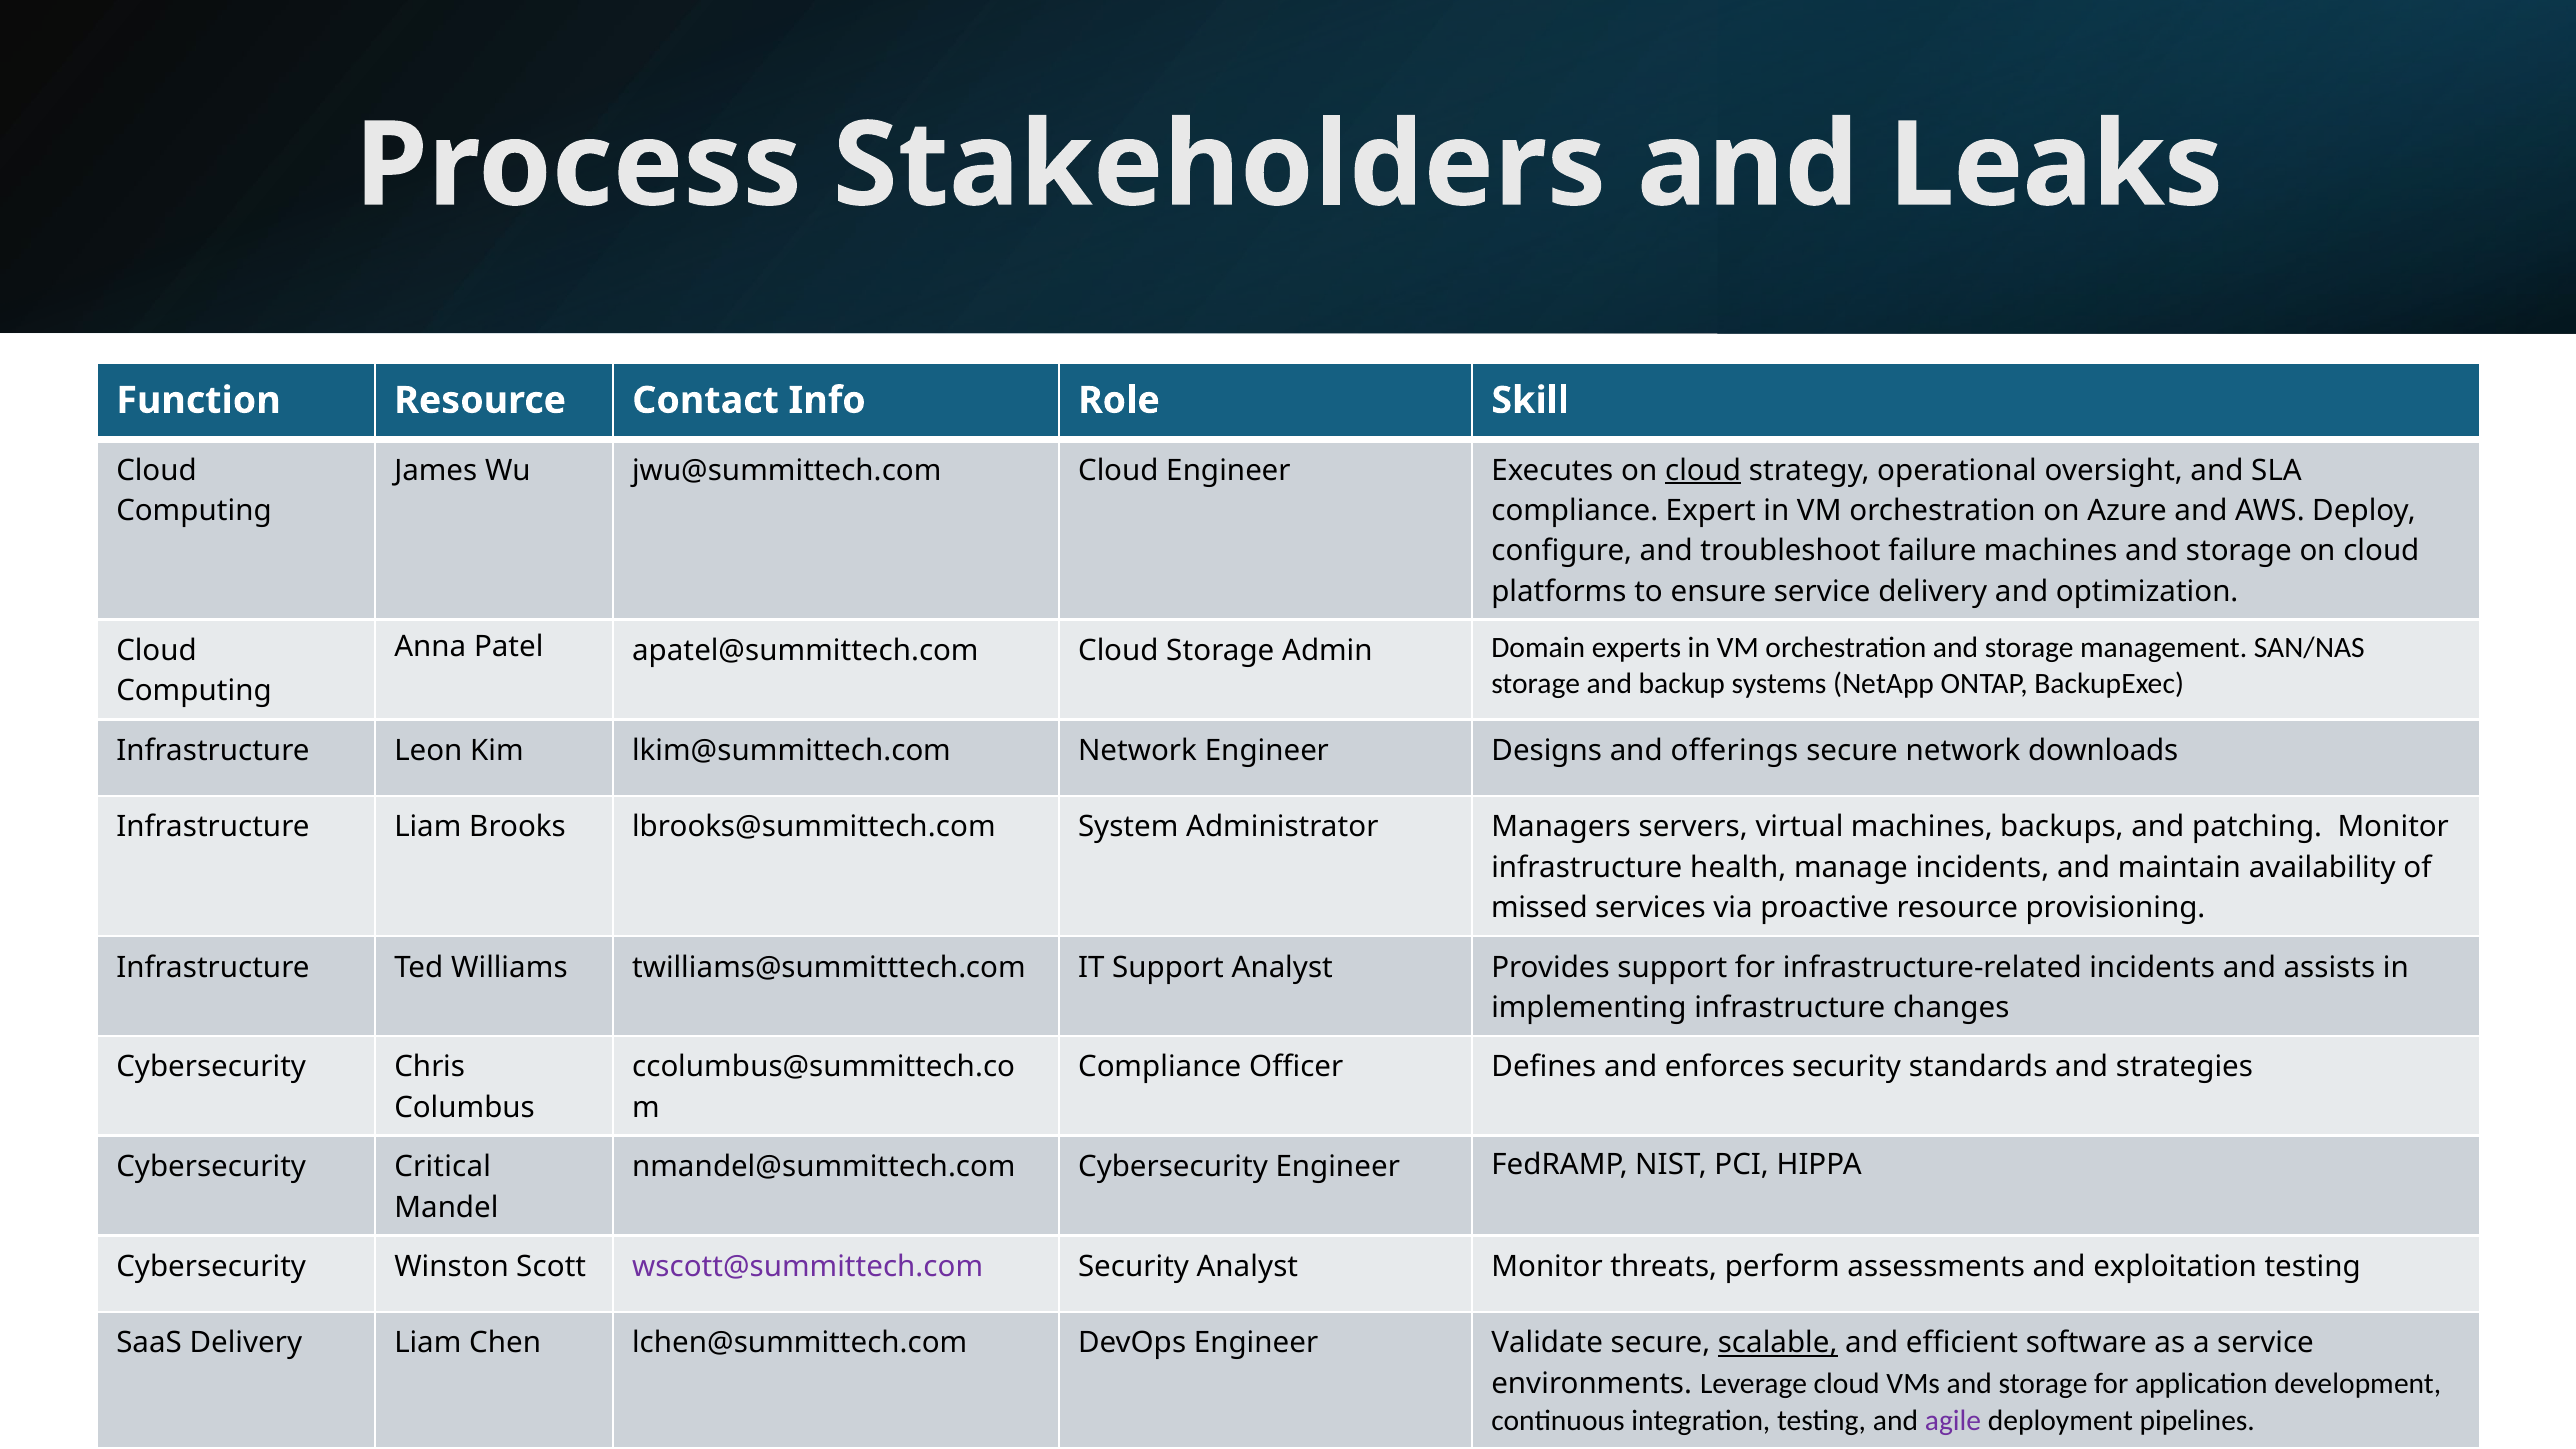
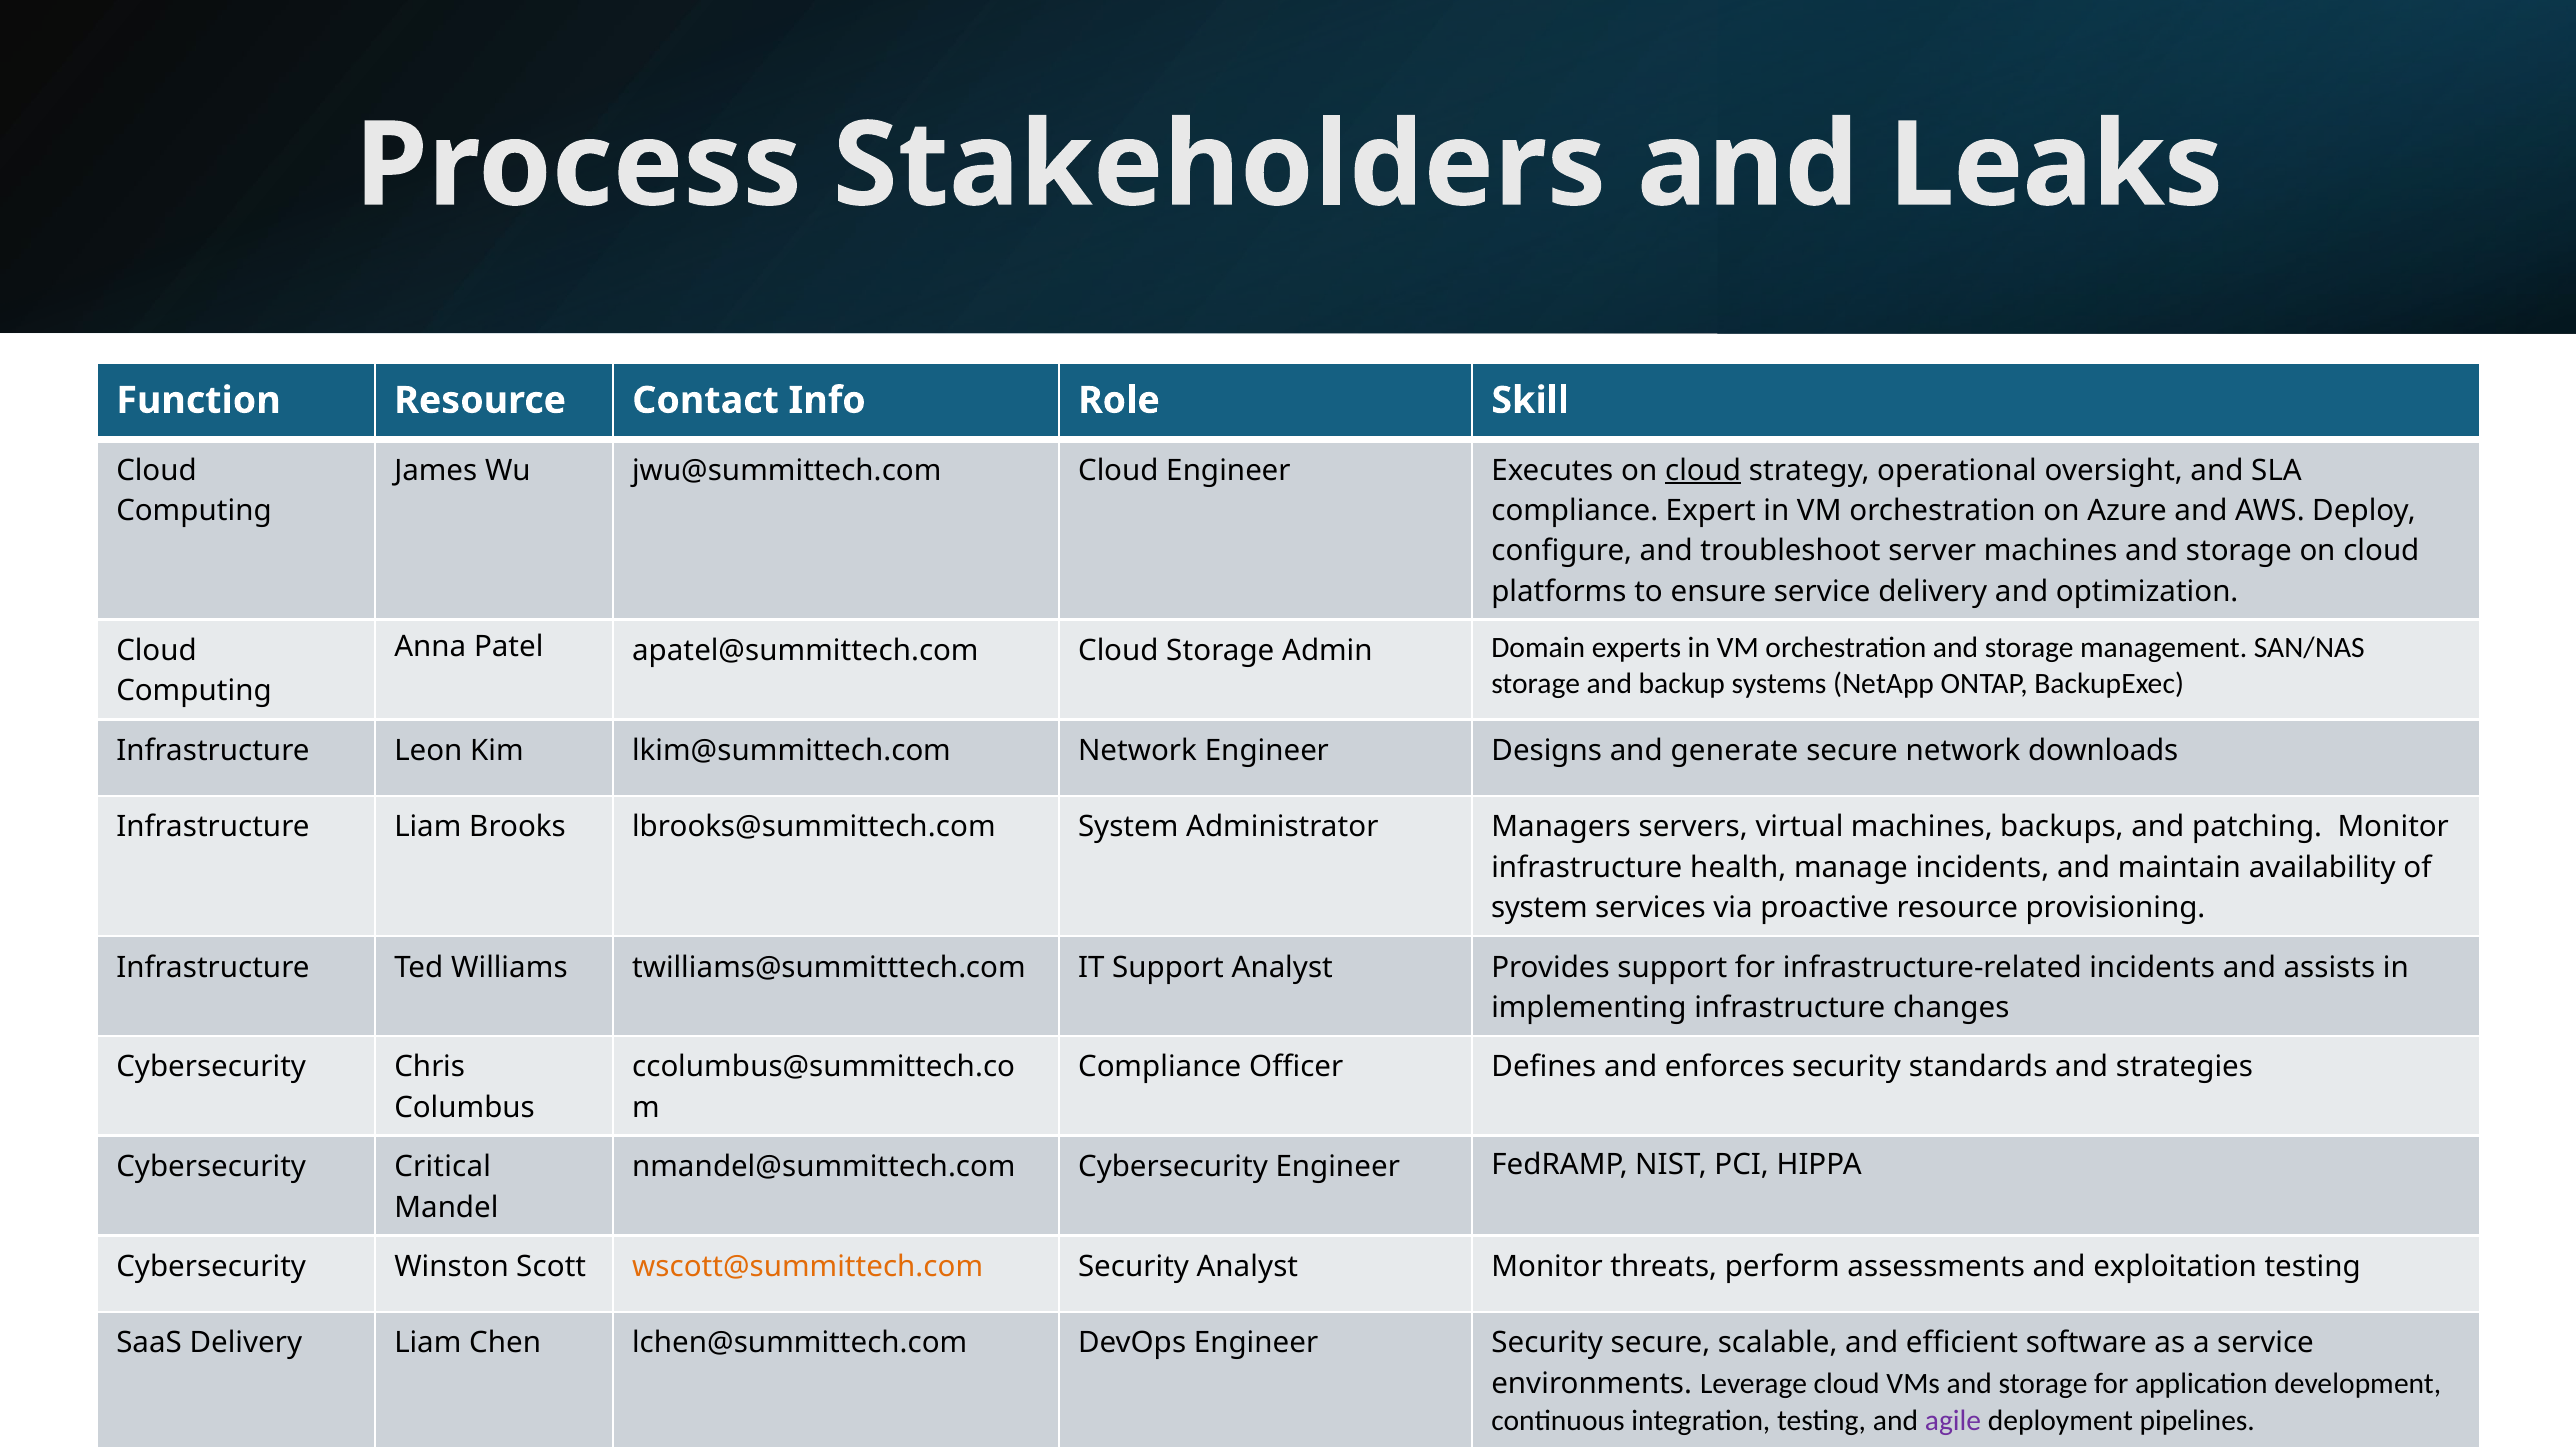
failure: failure -> server
offerings: offerings -> generate
missed at (1539, 908): missed -> system
wscott@summittech.com colour: purple -> orange
Engineer Validate: Validate -> Security
scalable underline: present -> none
